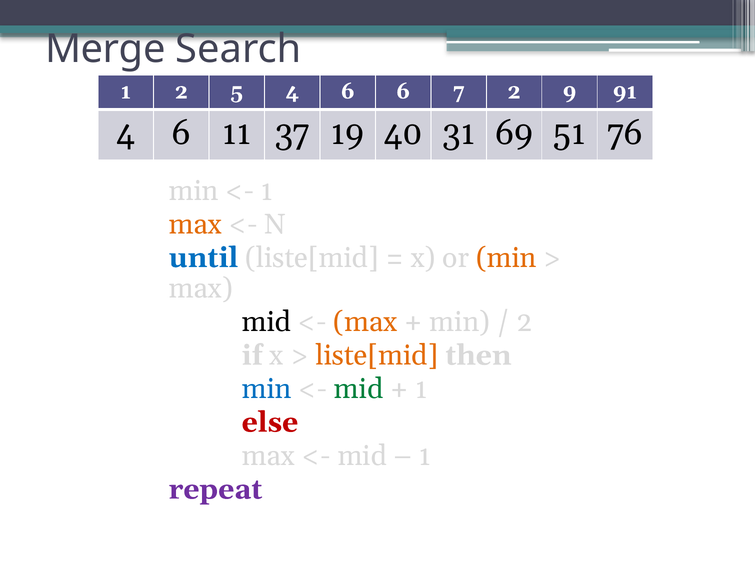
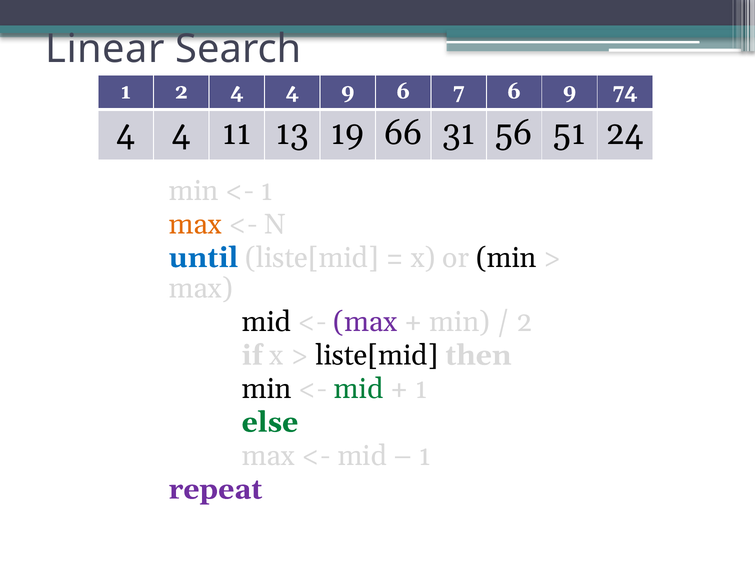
Merge: Merge -> Linear
2 5: 5 -> 4
6 at (348, 91): 6 -> 9
7 2: 2 -> 6
91: 91 -> 74
6 at (181, 133): 6 -> 4
37: 37 -> 13
40: 40 -> 66
69: 69 -> 56
76: 76 -> 24
min at (506, 257) colour: orange -> black
max at (366, 321) colour: orange -> purple
liste[mid at (377, 355) colour: orange -> black
min at (267, 388) colour: blue -> black
else colour: red -> green
